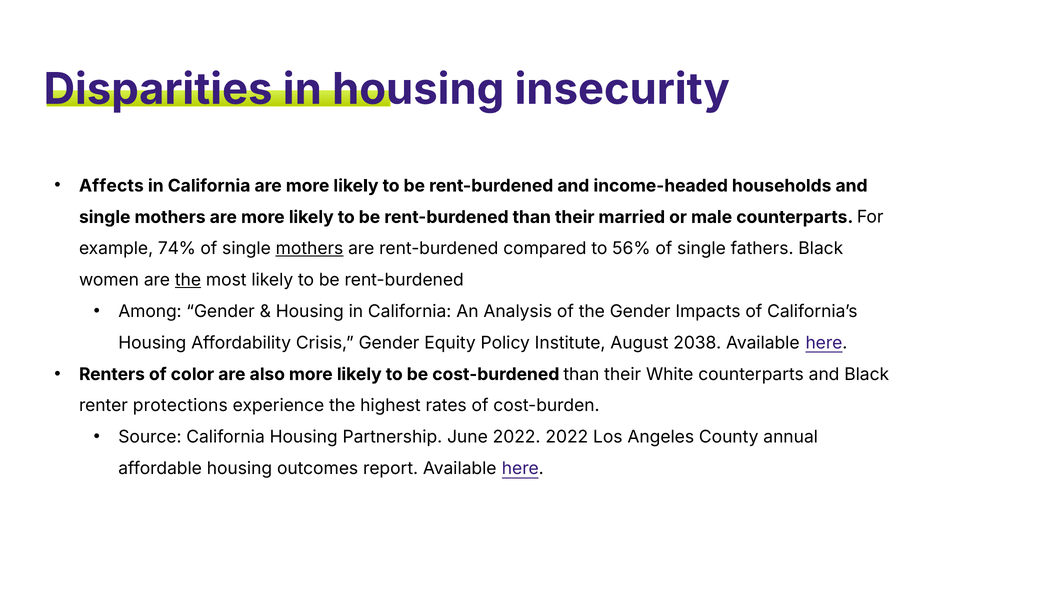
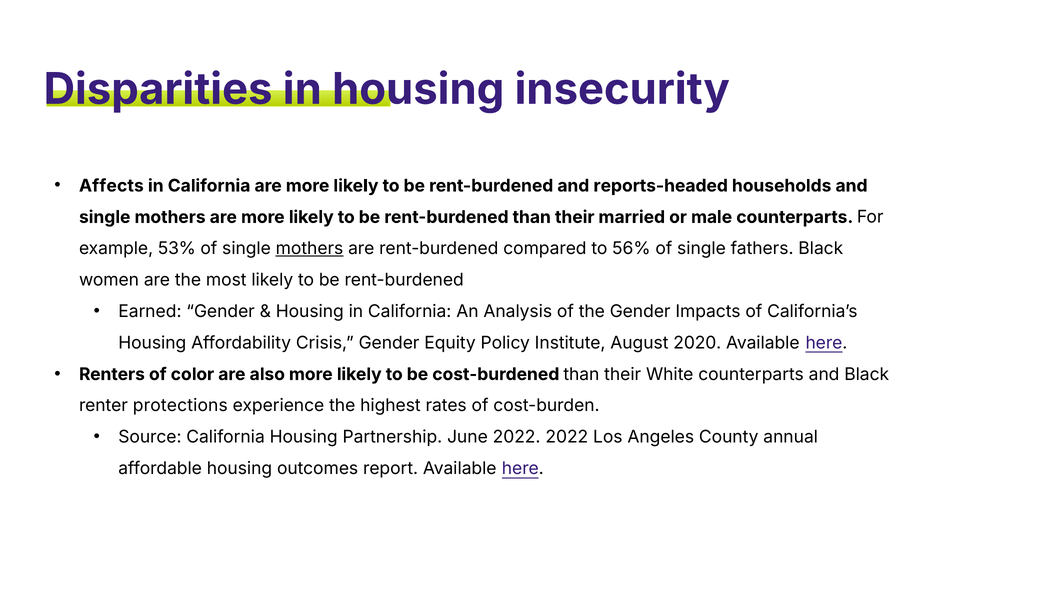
income-headed: income-headed -> reports-headed
74%: 74% -> 53%
the at (188, 280) underline: present -> none
Among: Among -> Earned
2038: 2038 -> 2020
